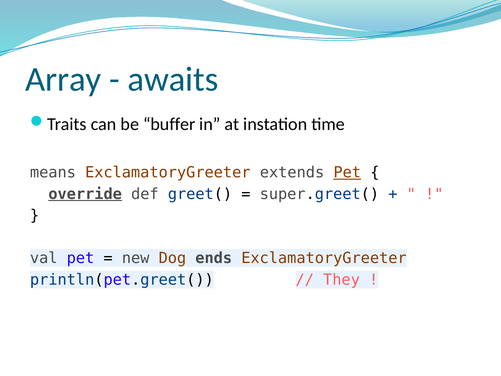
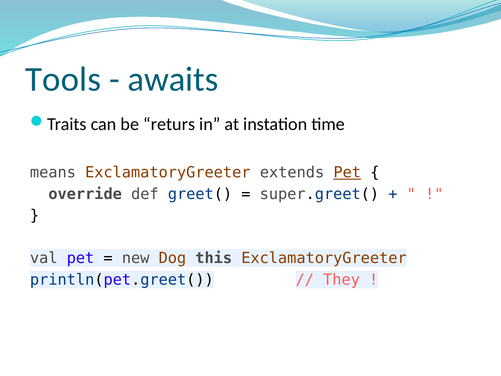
Array: Array -> Tools
buffer: buffer -> returs
override underline: present -> none
ends: ends -> this
